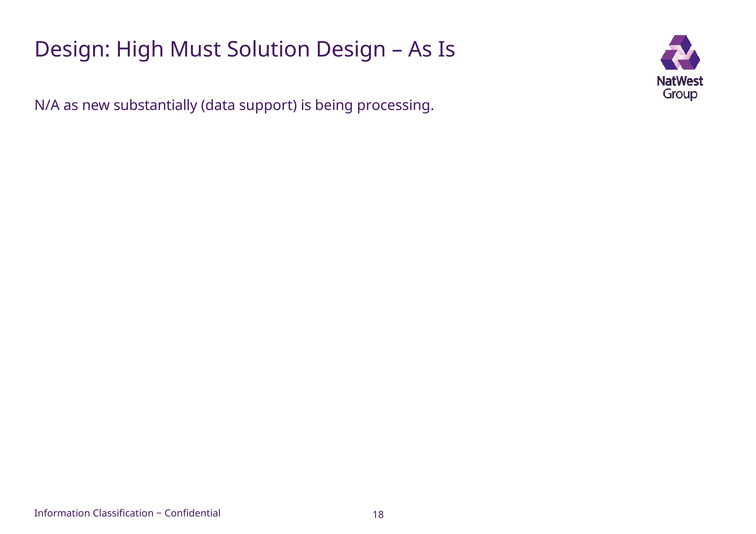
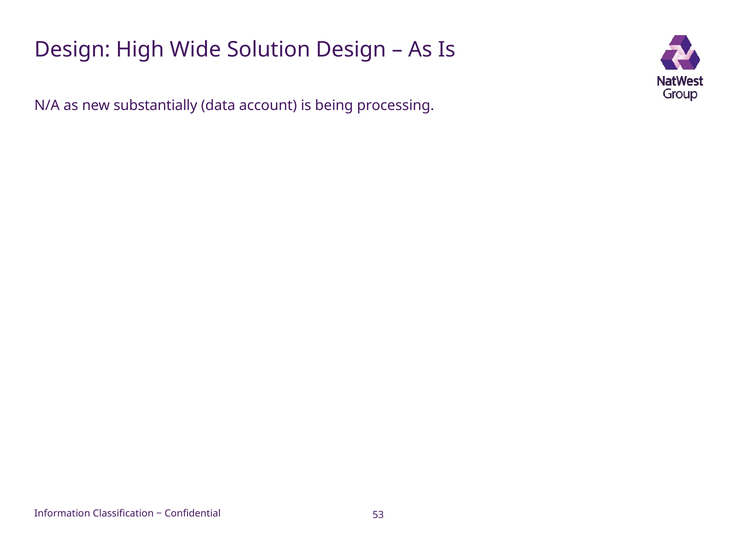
Must: Must -> Wide
support: support -> account
18: 18 -> 53
